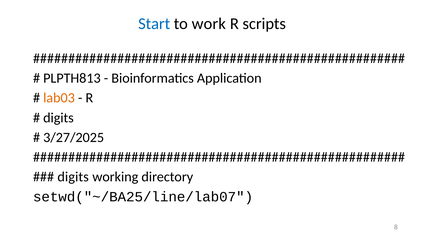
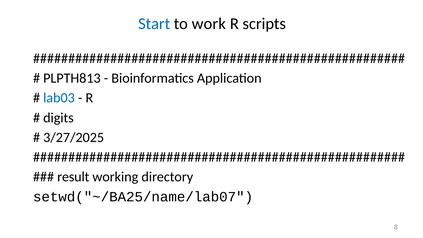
lab03 colour: orange -> blue
digits at (73, 177): digits -> result
setwd("~/BA25/line/lab07: setwd("~/BA25/line/lab07 -> setwd("~/BA25/name/lab07
